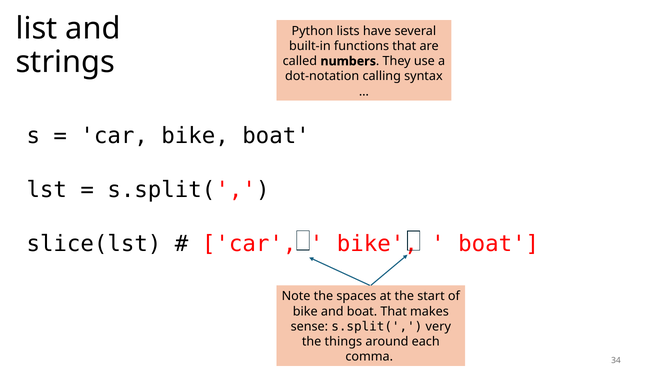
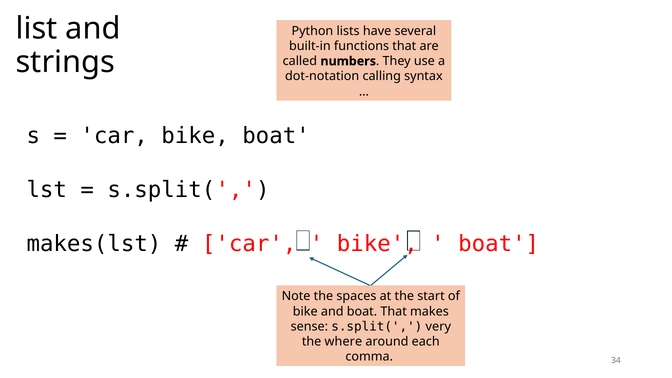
slice(lst: slice(lst -> makes(lst
things: things -> where
